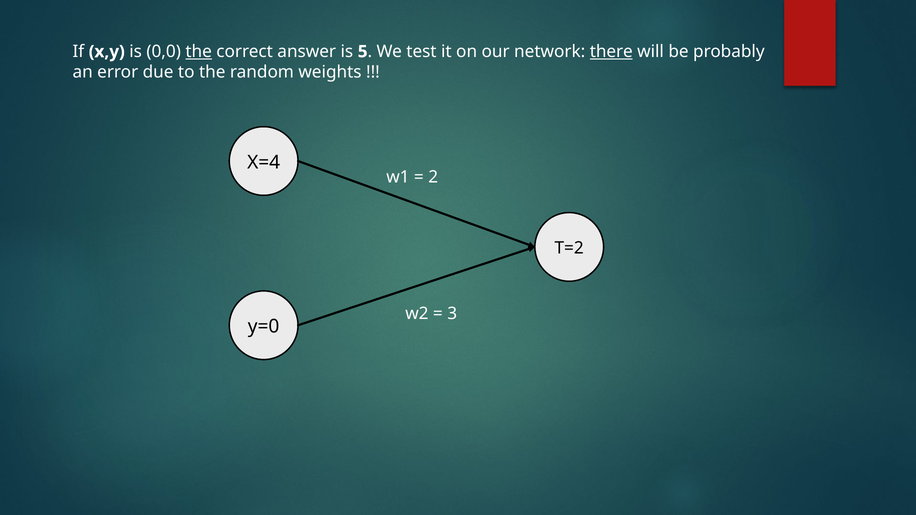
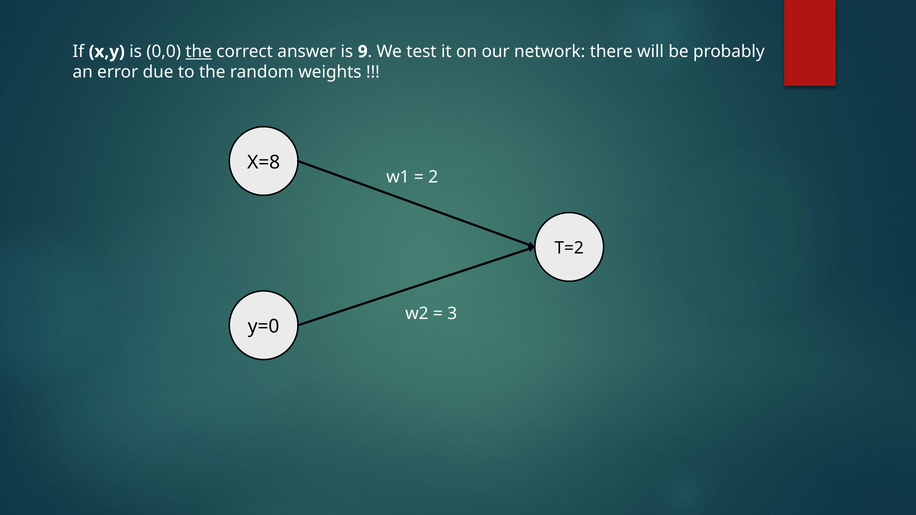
5: 5 -> 9
there underline: present -> none
X=4: X=4 -> X=8
